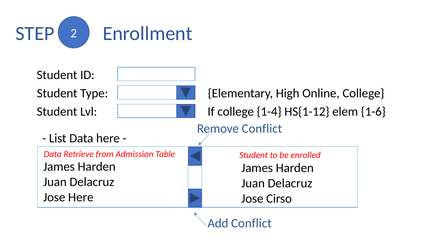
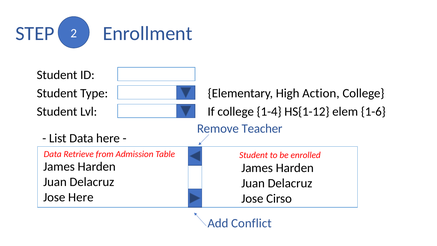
Online: Online -> Action
Remove Conflict: Conflict -> Teacher
